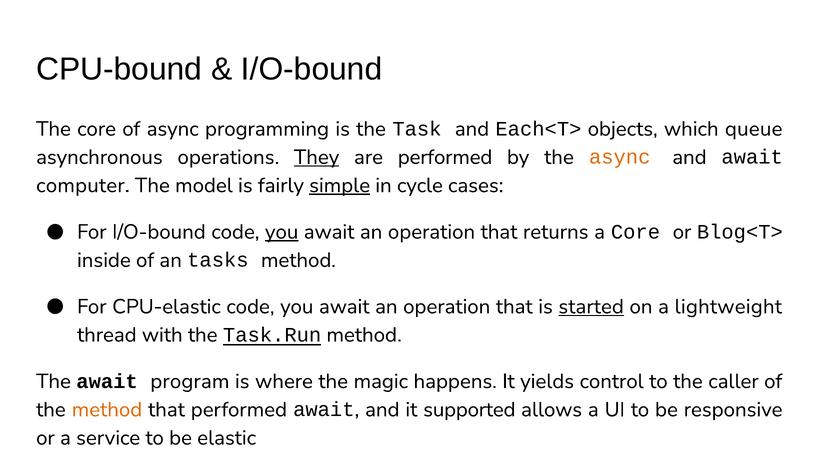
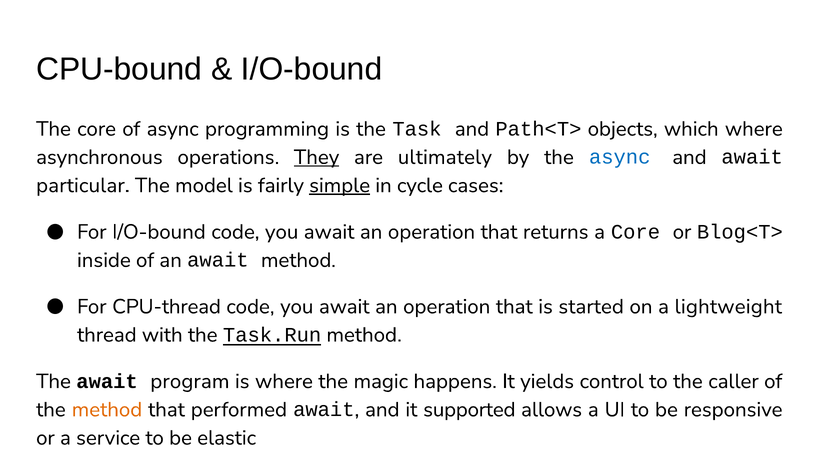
Each<T>: Each<T> -> Path<T>
which queue: queue -> where
are performed: performed -> ultimately
async at (620, 157) colour: orange -> blue
computer: computer -> particular
you at (282, 232) underline: present -> none
an tasks: tasks -> await
CPU-elastic: CPU-elastic -> CPU-thread
started underline: present -> none
